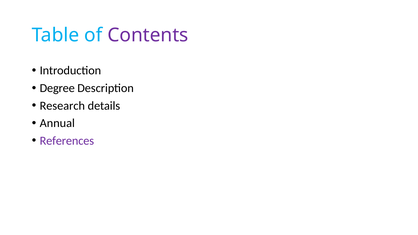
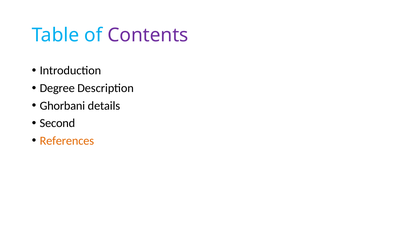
Research: Research -> Ghorbani
Annual: Annual -> Second
References colour: purple -> orange
